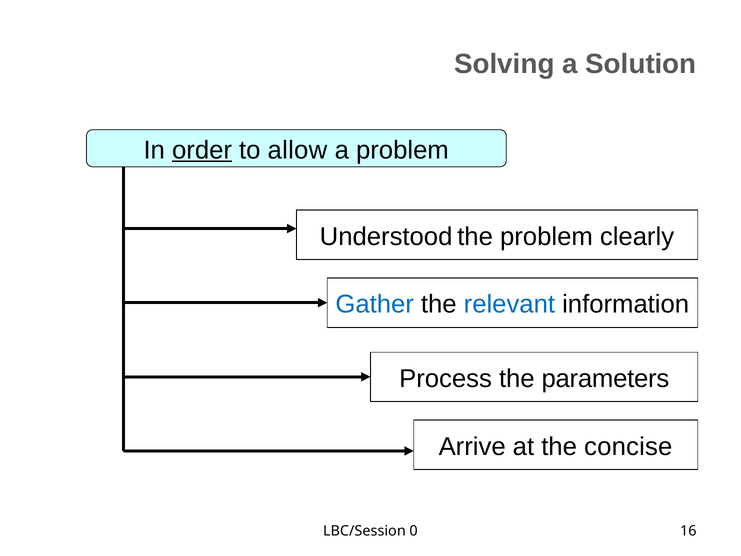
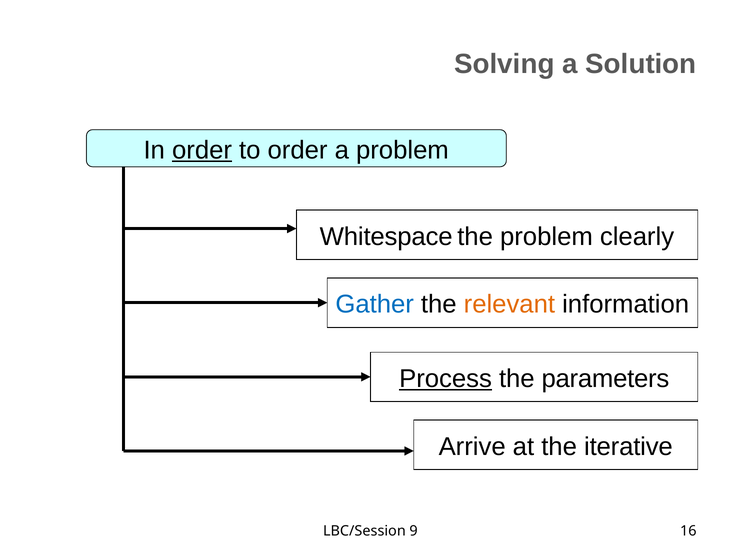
to allow: allow -> order
Understood: Understood -> Whitespace
relevant colour: blue -> orange
Process underline: none -> present
concise: concise -> iterative
0: 0 -> 9
